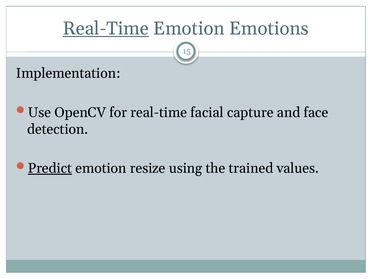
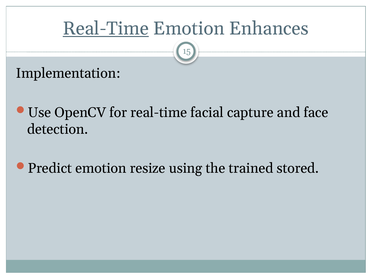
Emotions: Emotions -> Enhances
Predict underline: present -> none
values: values -> stored
